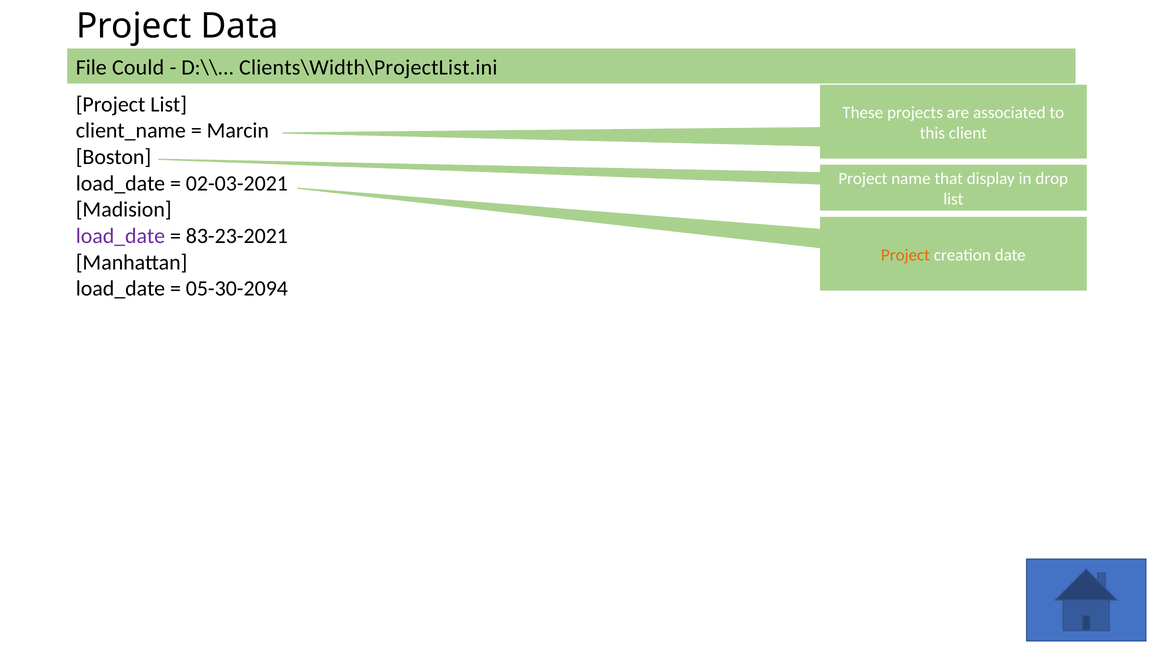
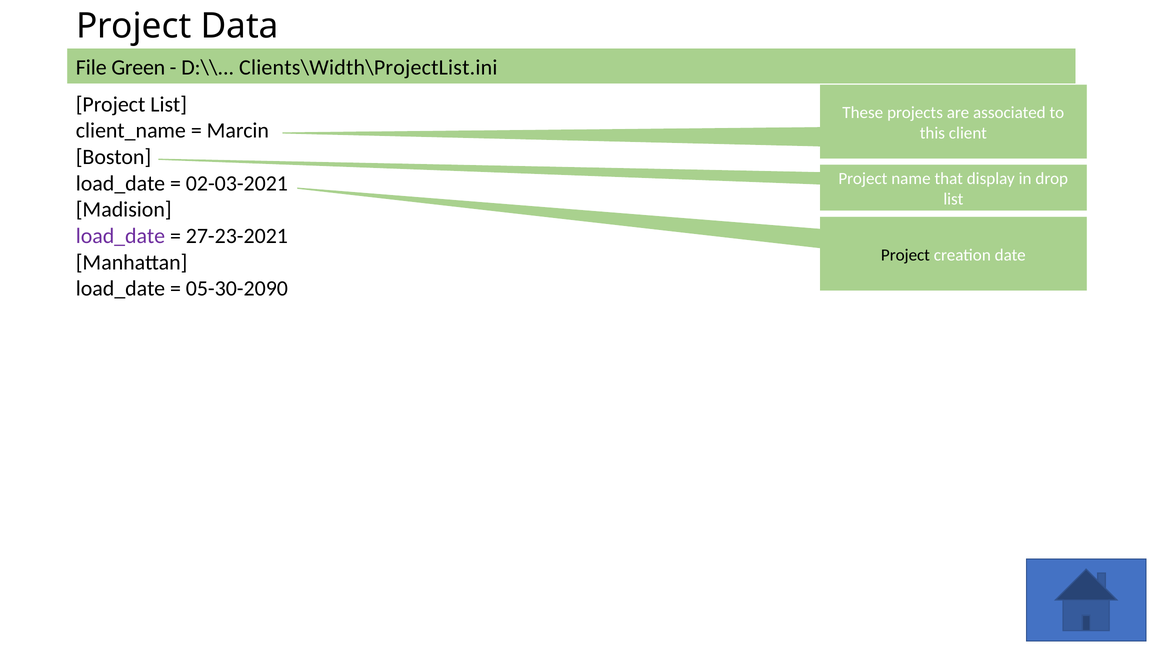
Could: Could -> Green
83-23-2021: 83-23-2021 -> 27-23-2021
Project at (905, 255) colour: orange -> black
05-30-2094: 05-30-2094 -> 05-30-2090
